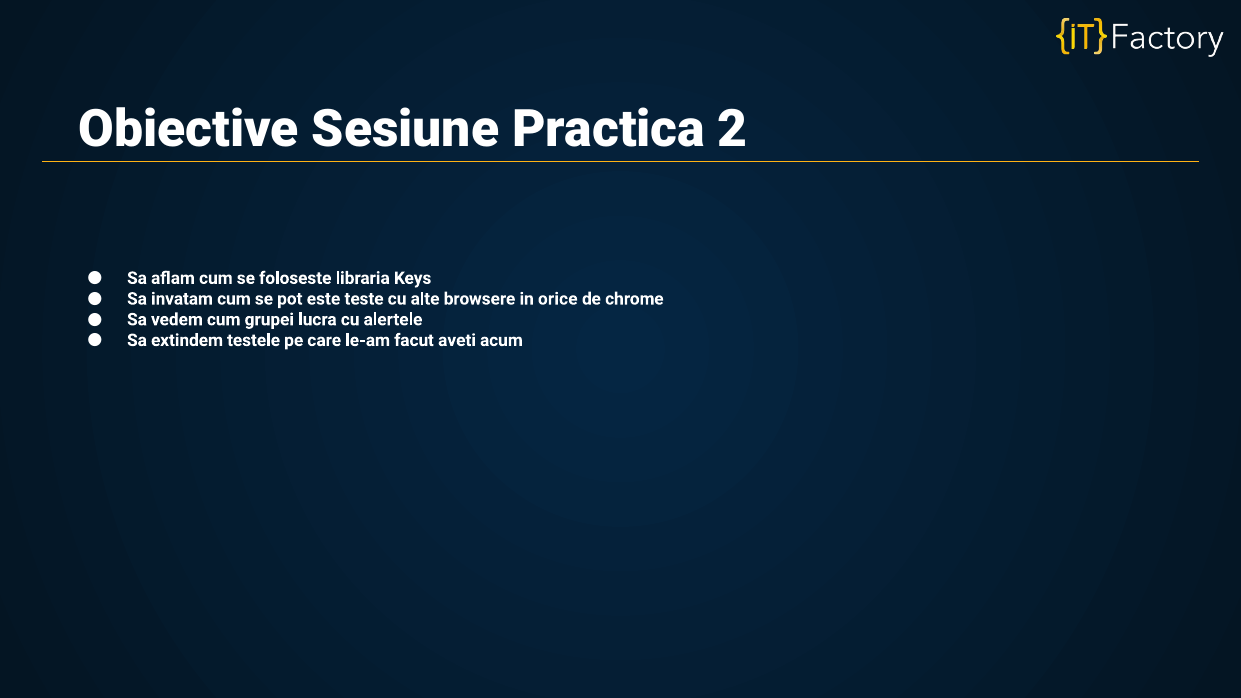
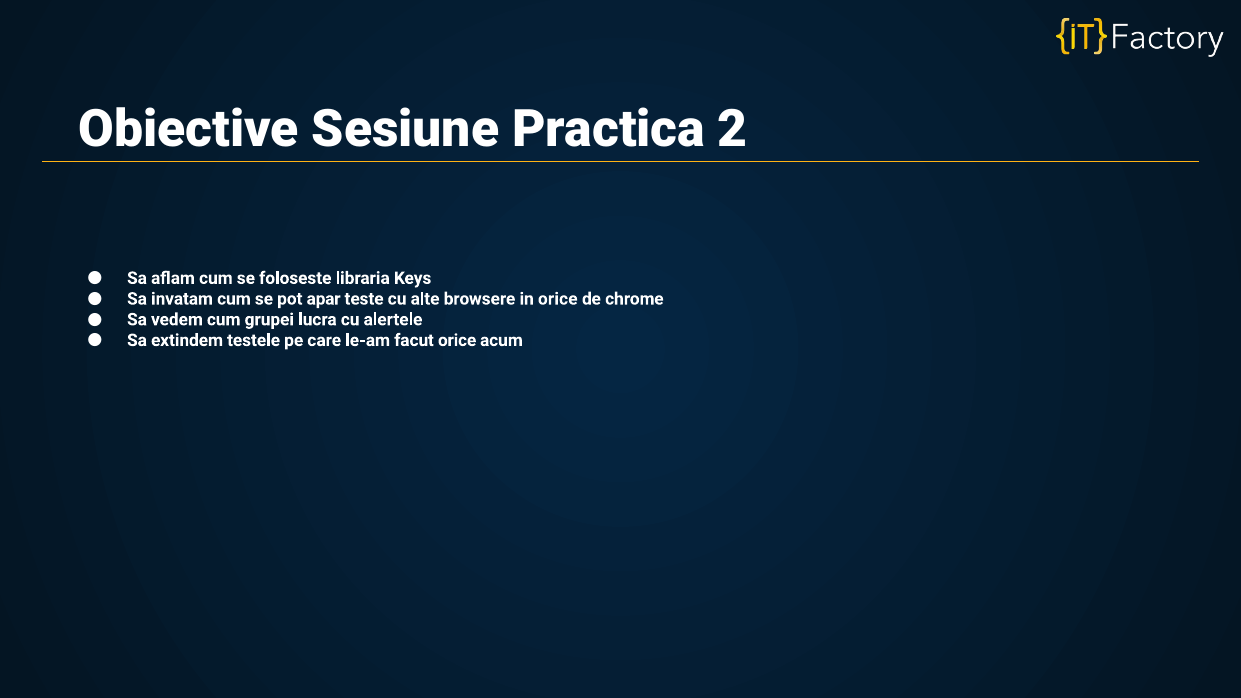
este: este -> apar
facut aveti: aveti -> orice
